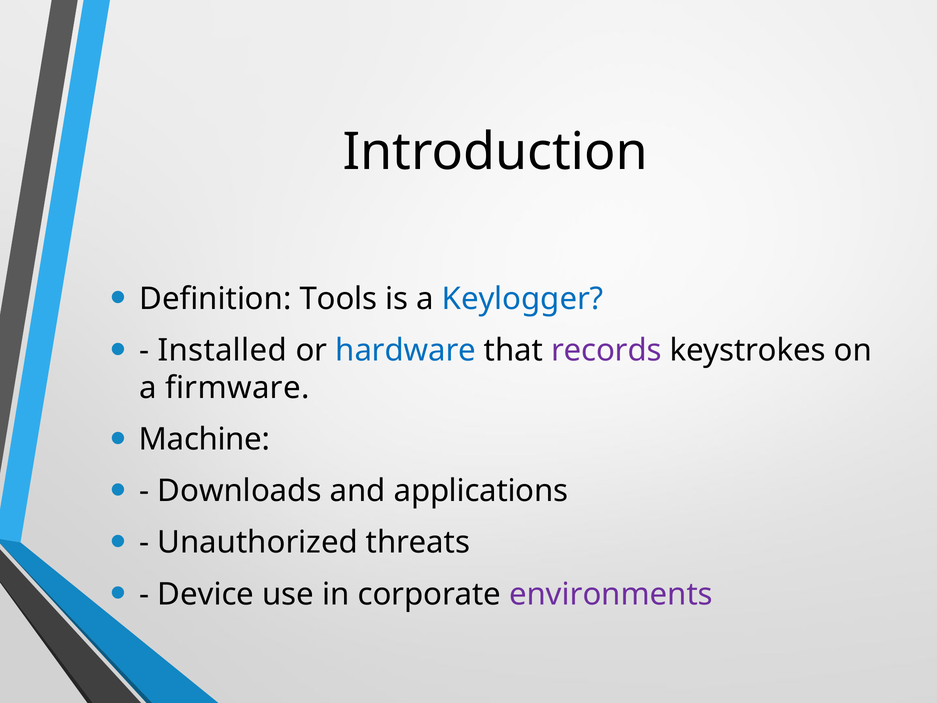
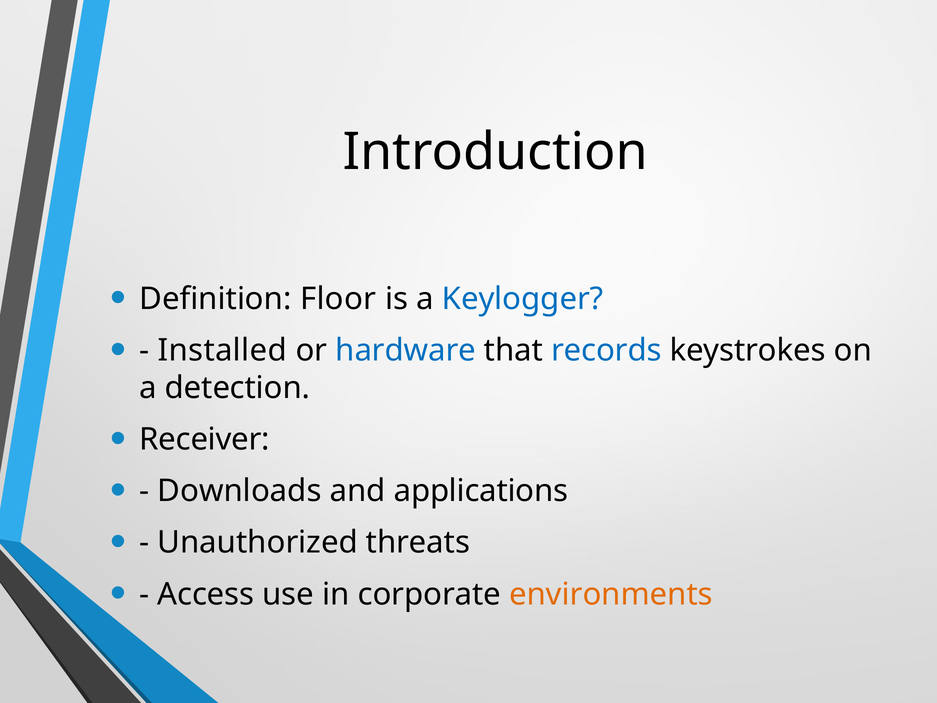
Tools: Tools -> Floor
records colour: purple -> blue
firmware: firmware -> detection
Machine: Machine -> Receiver
Device: Device -> Access
environments colour: purple -> orange
